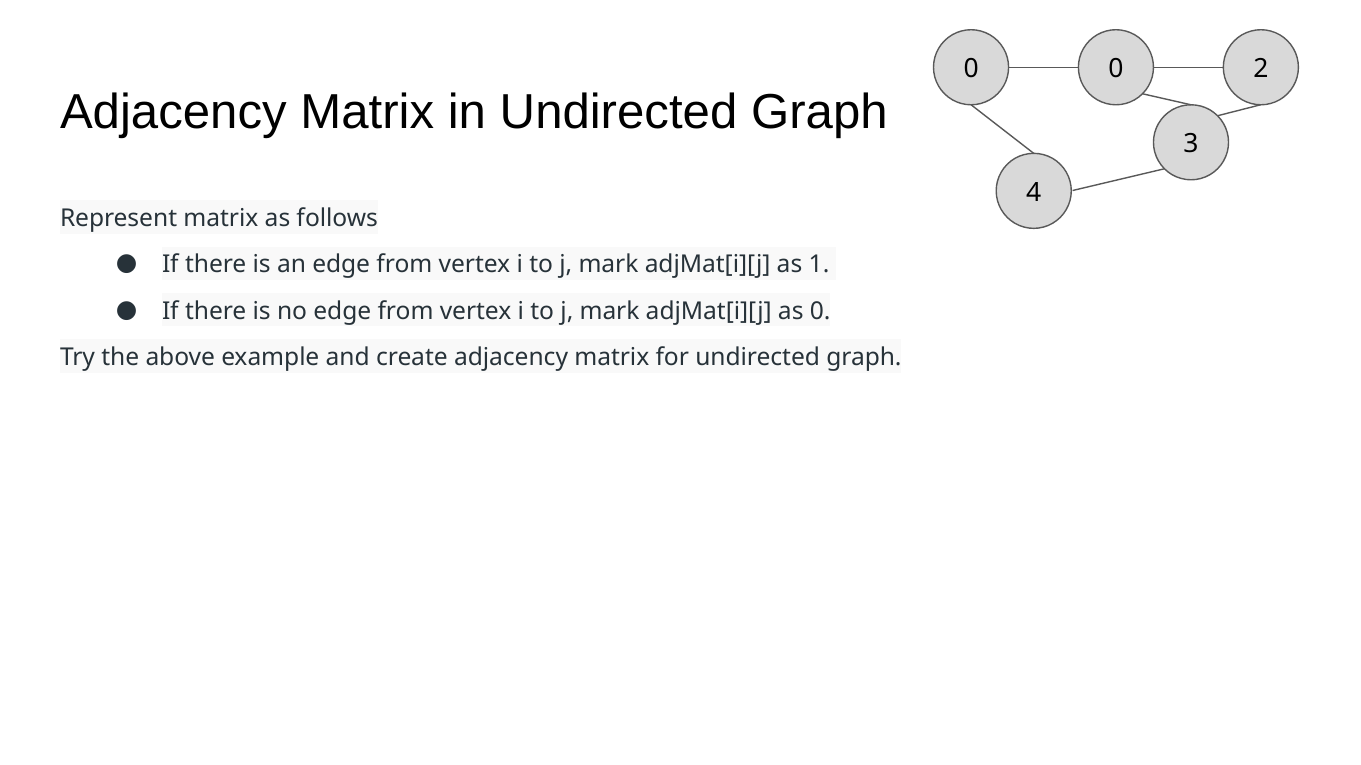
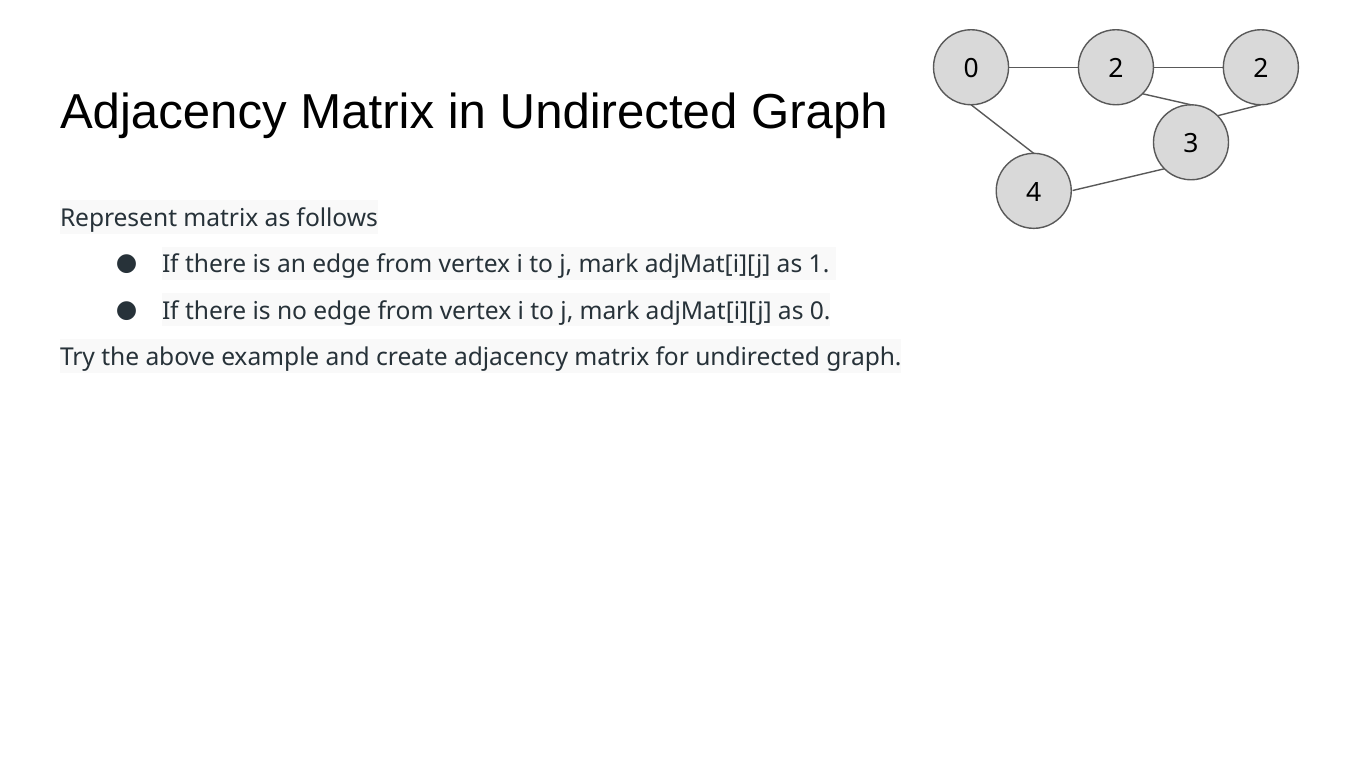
0 0: 0 -> 2
